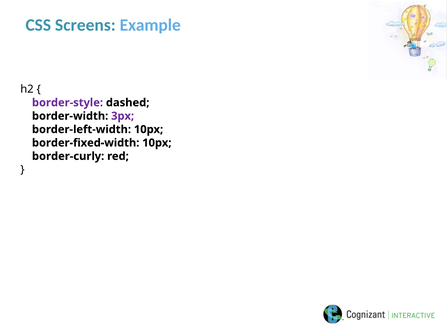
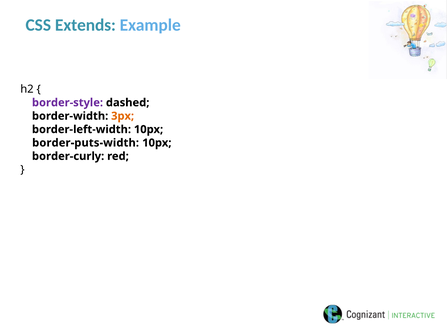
Screens: Screens -> Extends
3px colour: purple -> orange
border-fixed-width: border-fixed-width -> border-puts-width
